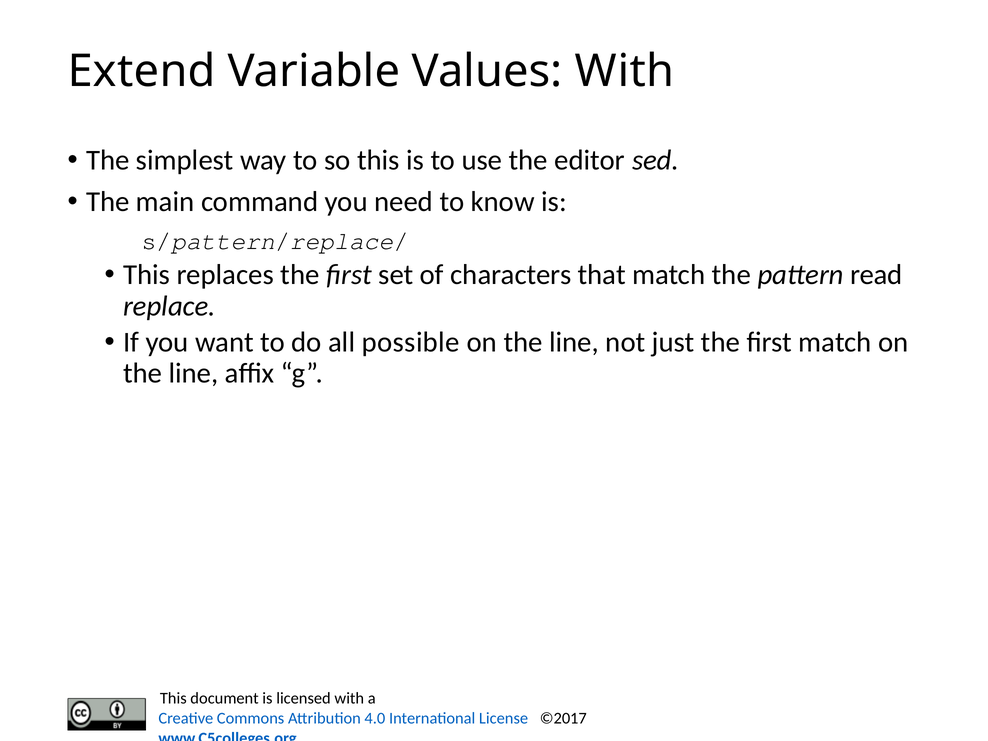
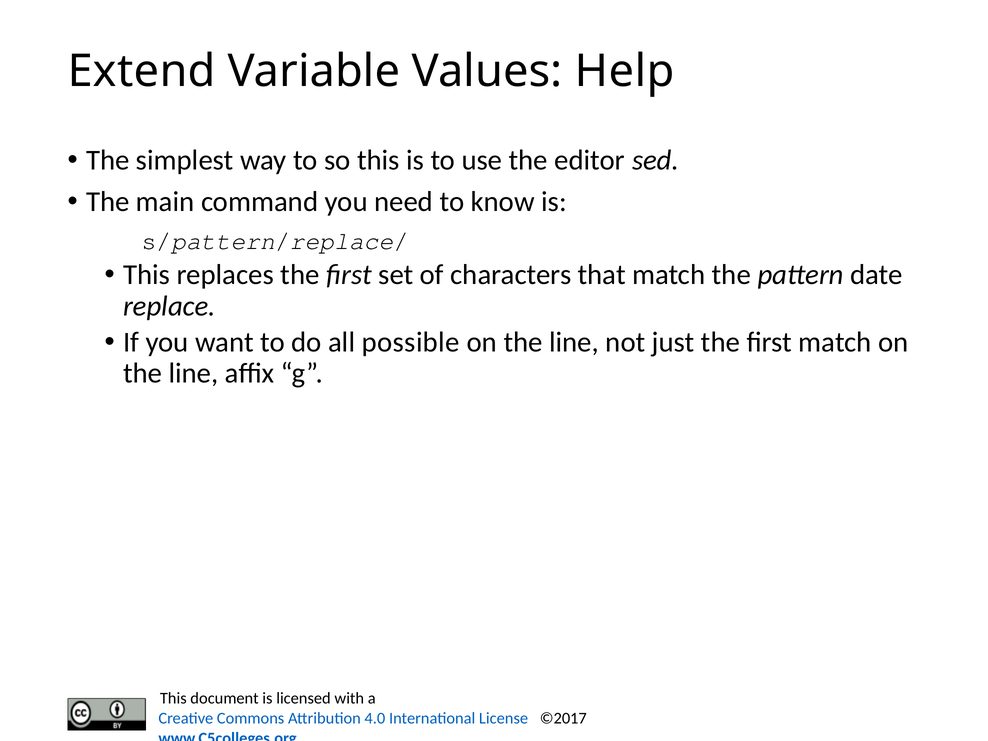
Values With: With -> Help
read: read -> date
